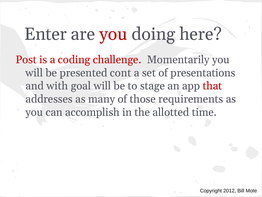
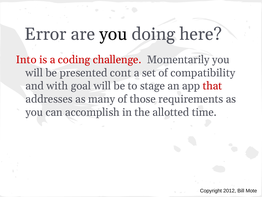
Enter: Enter -> Error
you at (113, 34) colour: red -> black
Post: Post -> Into
presentations: presentations -> compatibility
